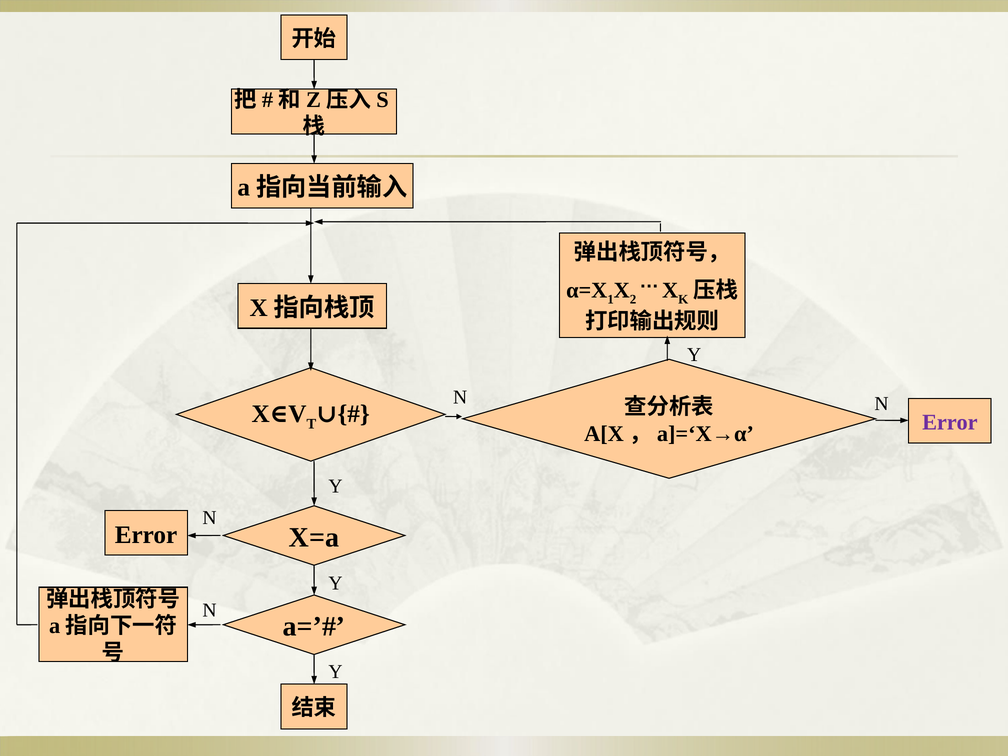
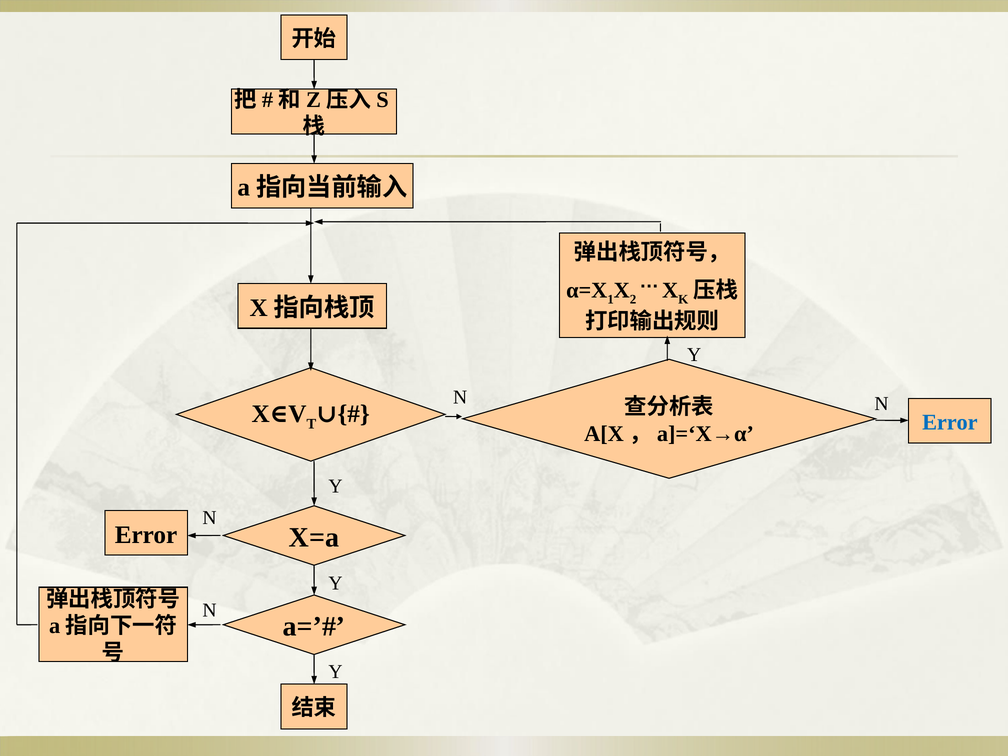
Error at (950, 422) colour: purple -> blue
